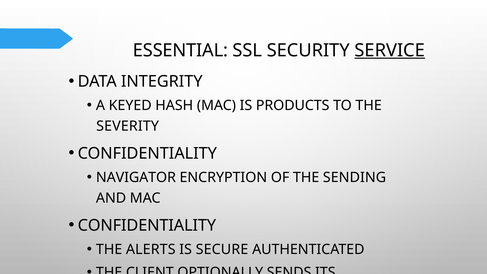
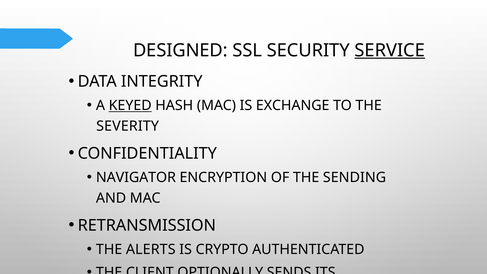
ESSENTIAL: ESSENTIAL -> DESIGNED
KEYED underline: none -> present
PRODUCTS: PRODUCTS -> EXCHANGE
CONFIDENTIALITY at (147, 225): CONFIDENTIALITY -> RETRANSMISSION
SECURE: SECURE -> CRYPTO
